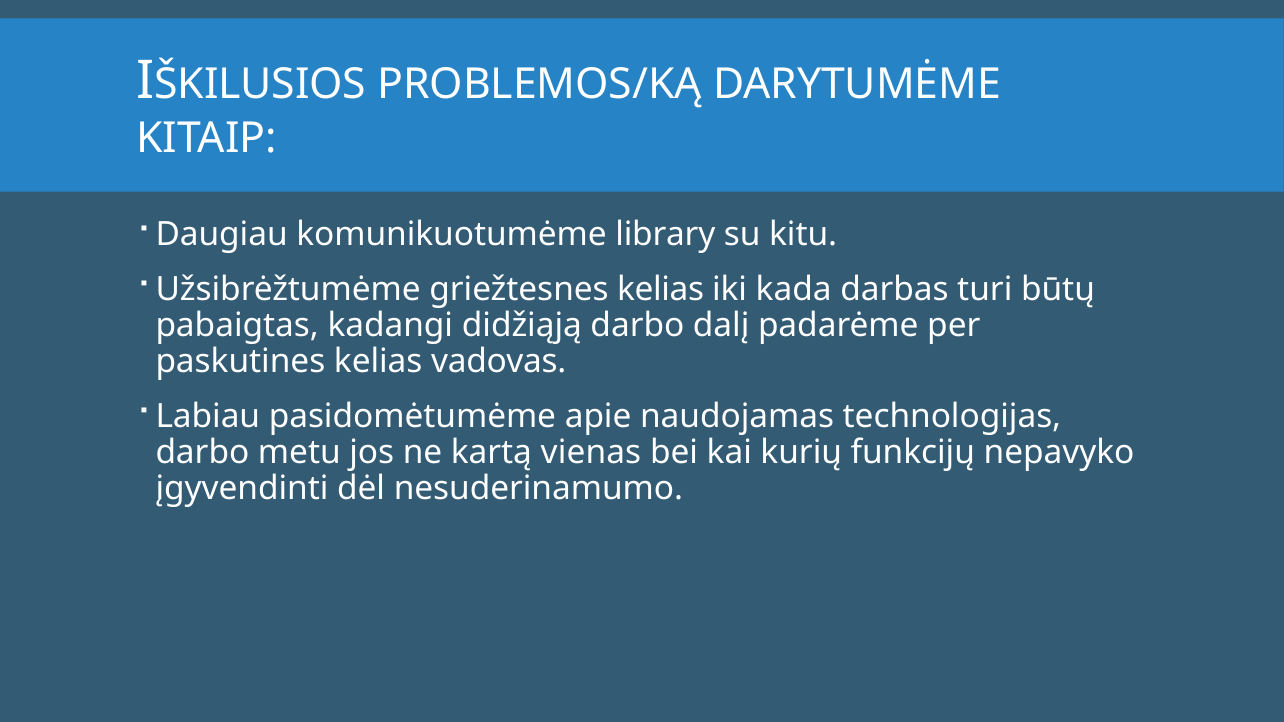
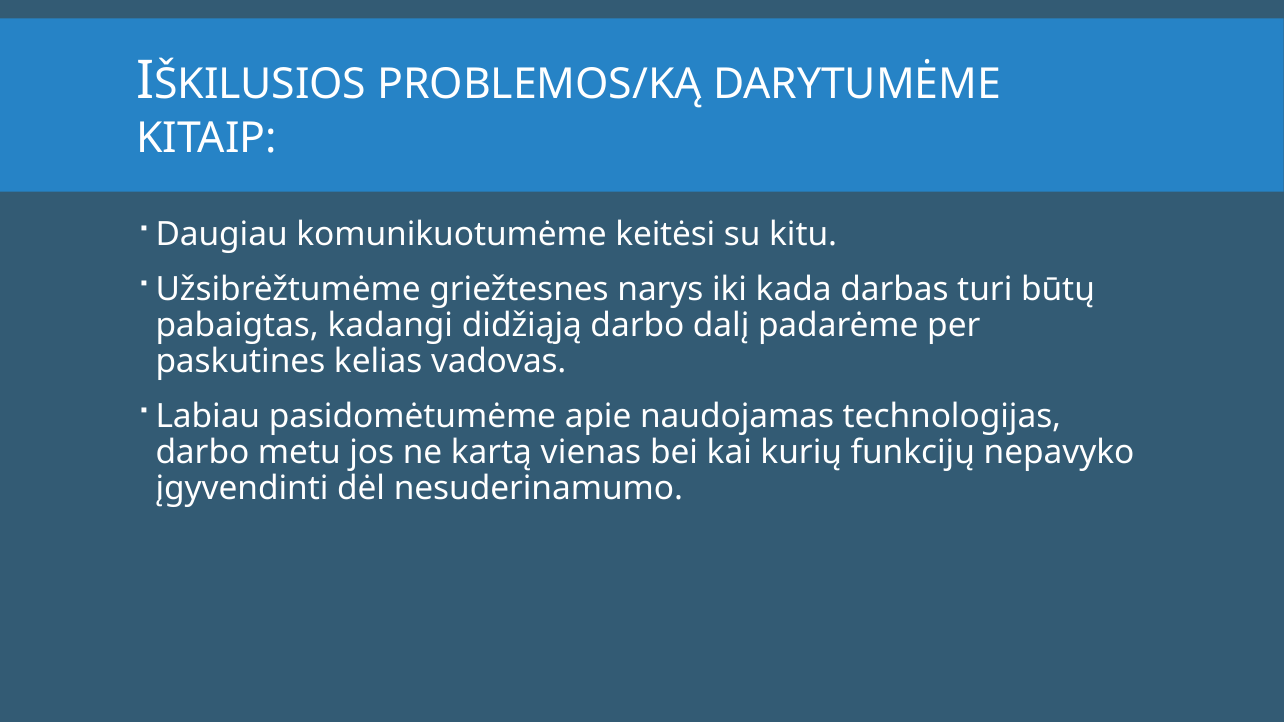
library: library -> keitėsi
griežtesnes kelias: kelias -> narys
